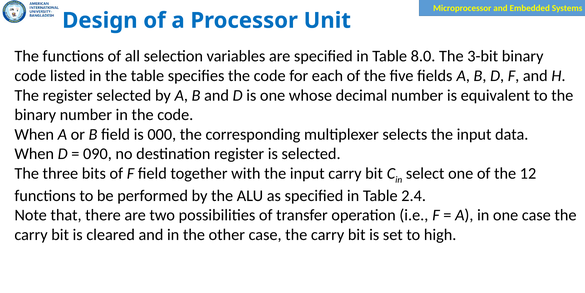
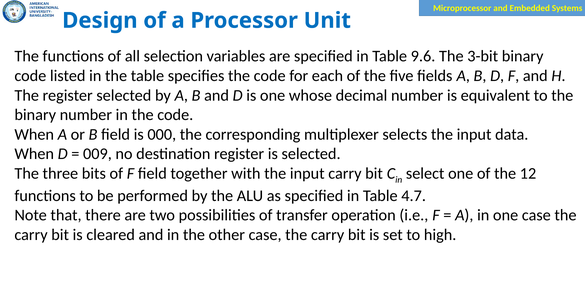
8.0: 8.0 -> 9.6
090: 090 -> 009
2.4: 2.4 -> 4.7
